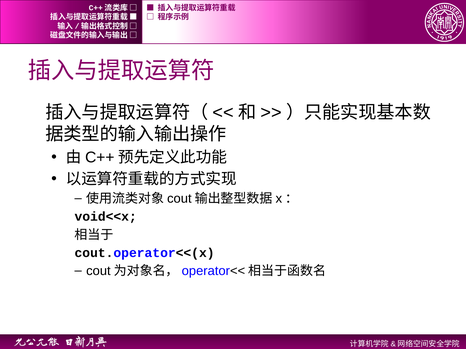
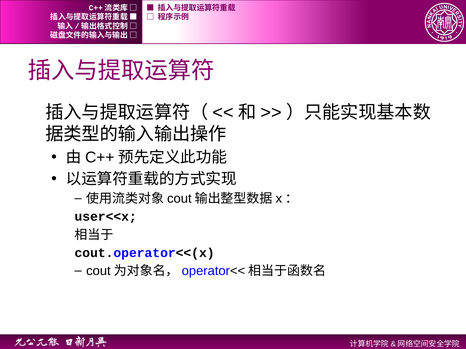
void<<x: void<<x -> user<<x
